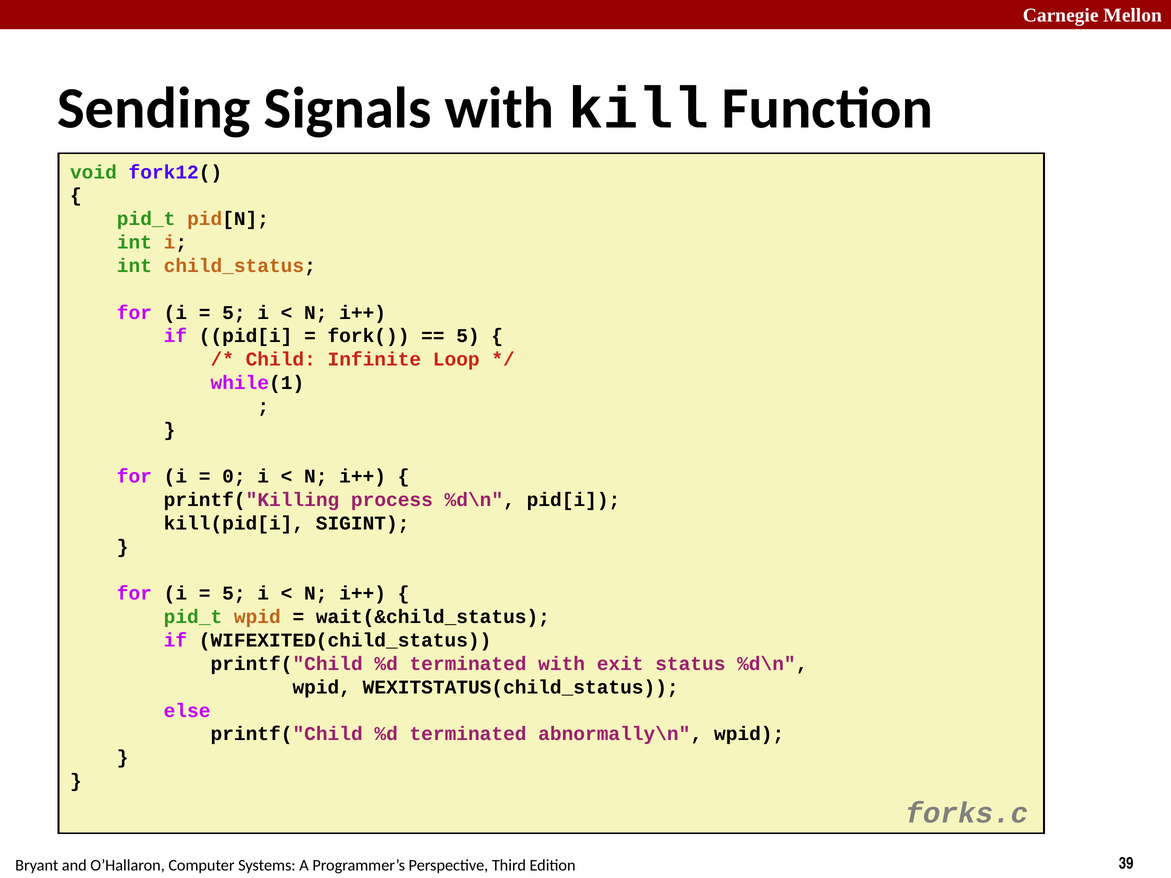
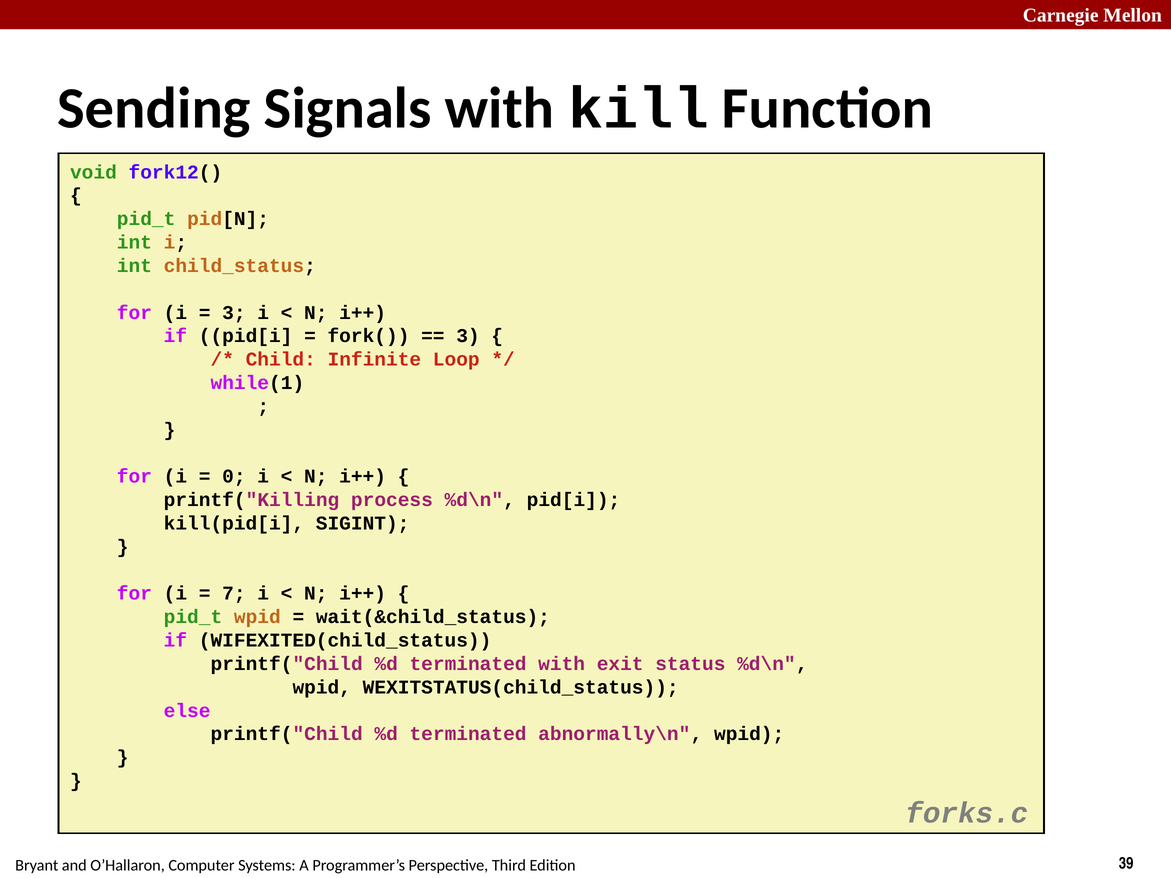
5 at (234, 313): 5 -> 3
5 at (468, 336): 5 -> 3
5 at (234, 594): 5 -> 7
